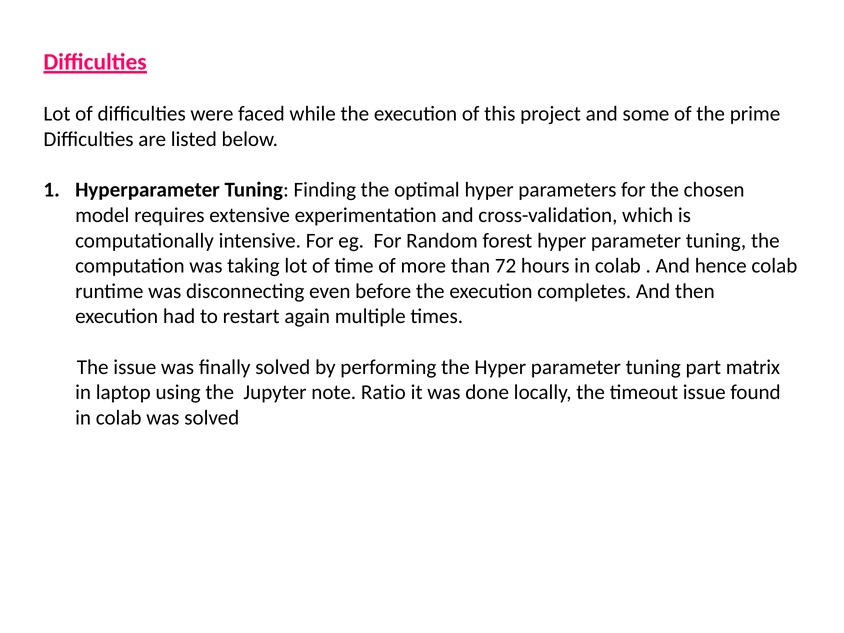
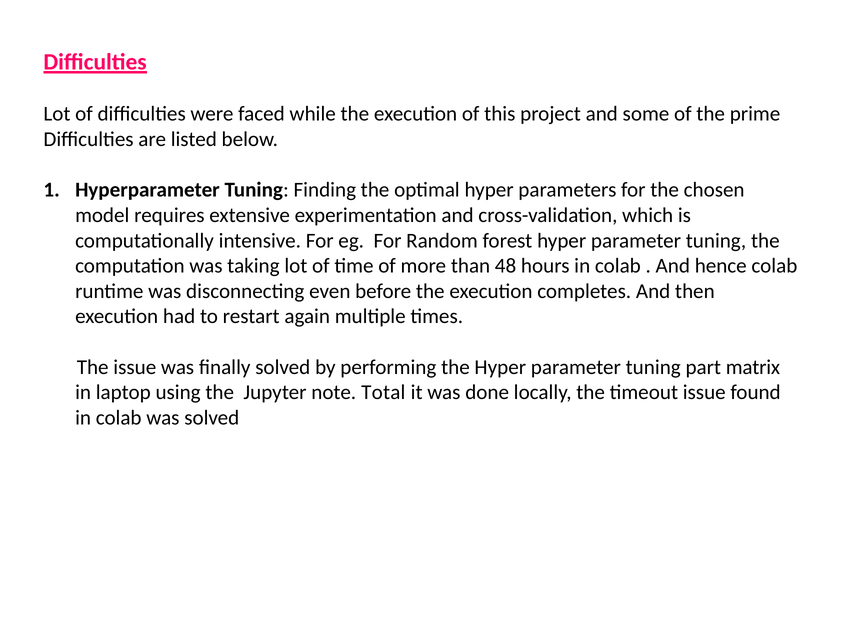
72: 72 -> 48
Ratio: Ratio -> Total
